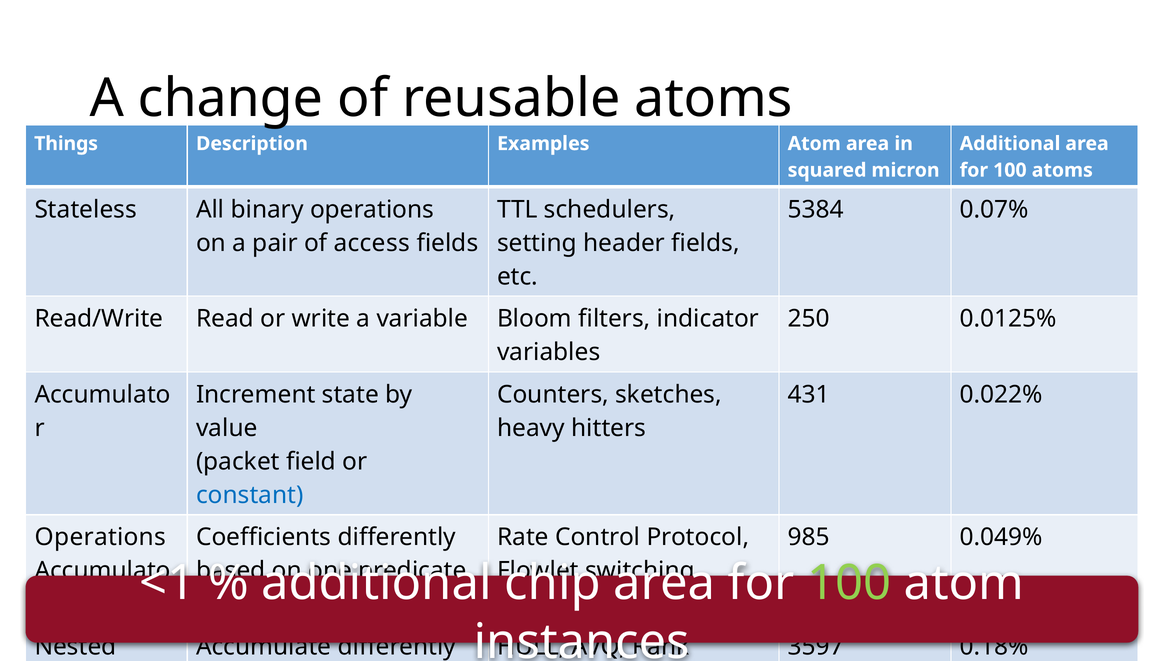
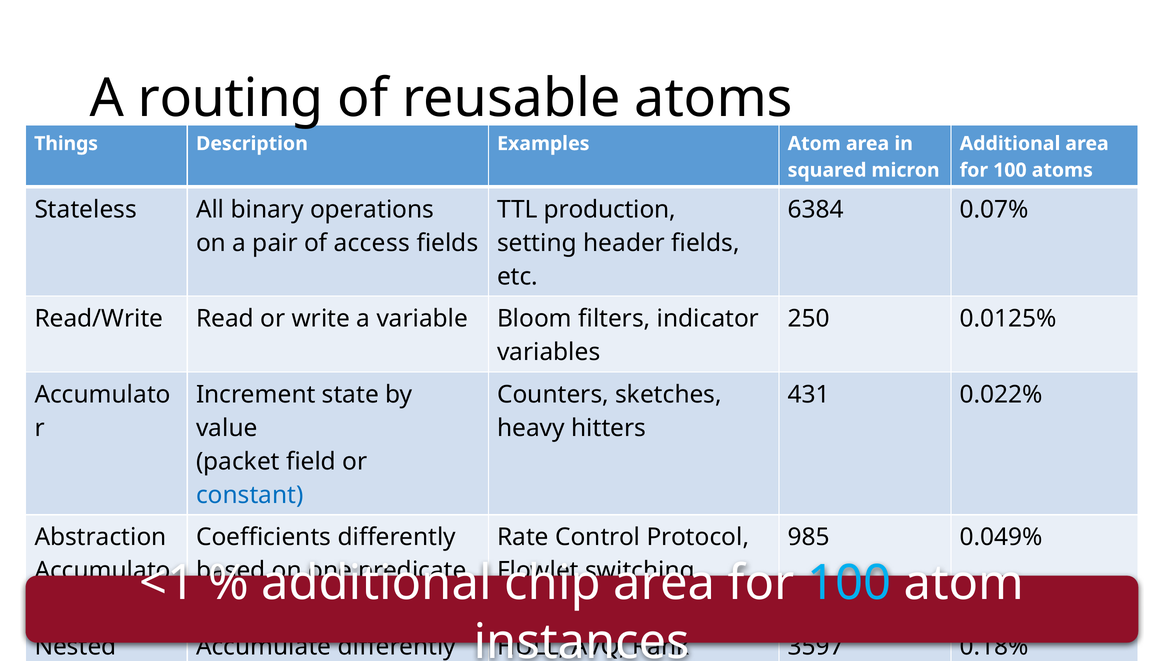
change: change -> routing
schedulers: schedulers -> production
5384: 5384 -> 6384
Operations at (100, 537): Operations -> Abstraction
100 at (849, 583) colour: light green -> light blue
